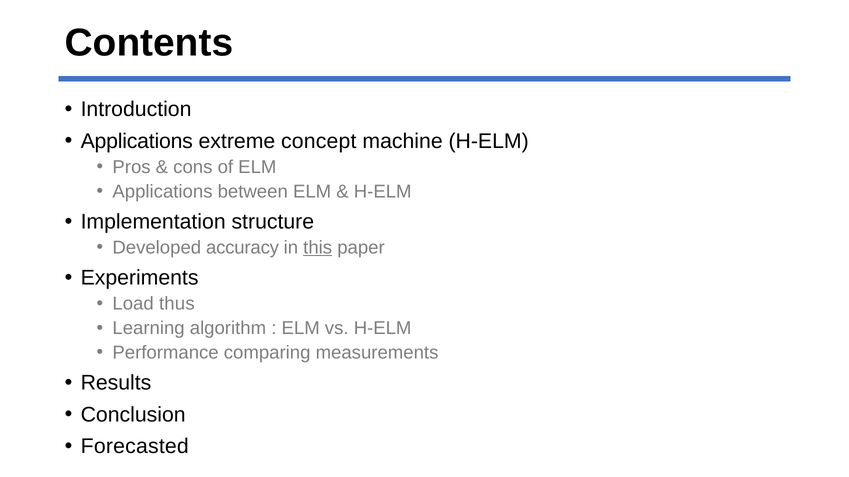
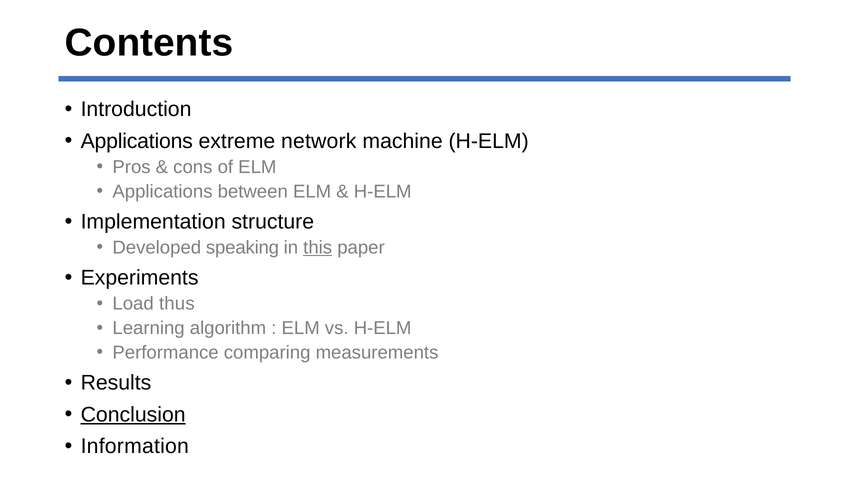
concept: concept -> network
accuracy: accuracy -> speaking
Conclusion underline: none -> present
Forecasted: Forecasted -> Information
